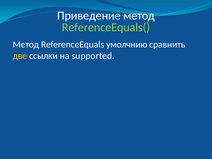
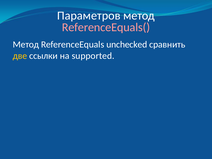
Приведение: Приведение -> Параметров
ReferenceEquals( colour: light green -> pink
умолчнию: умолчнию -> unchecked
